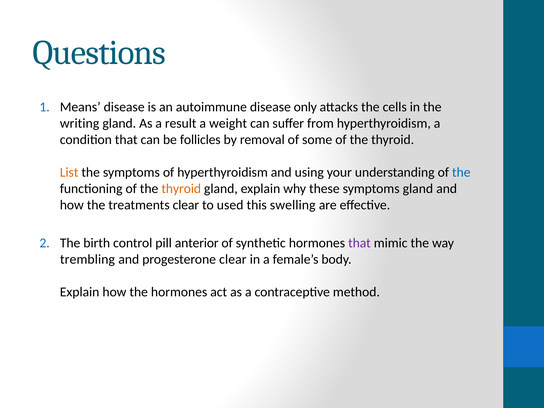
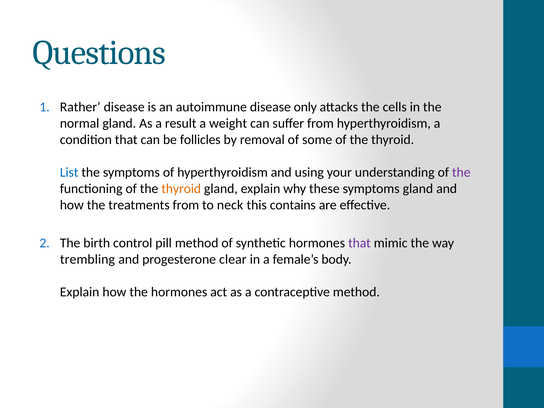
Means: Means -> Rather
writing: writing -> normal
List colour: orange -> blue
the at (461, 172) colour: blue -> purple
treatments clear: clear -> from
used: used -> neck
swelling: swelling -> contains
pill anterior: anterior -> method
